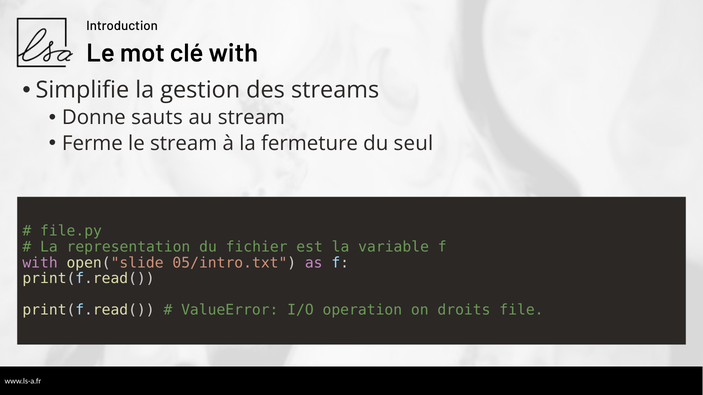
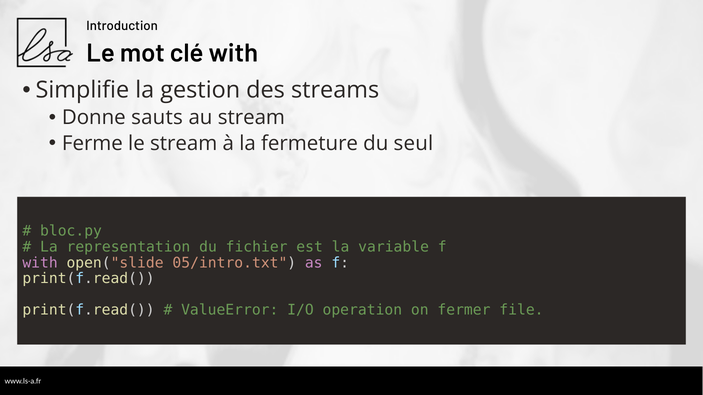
file.py: file.py -> bloc.py
droits: droits -> fermer
